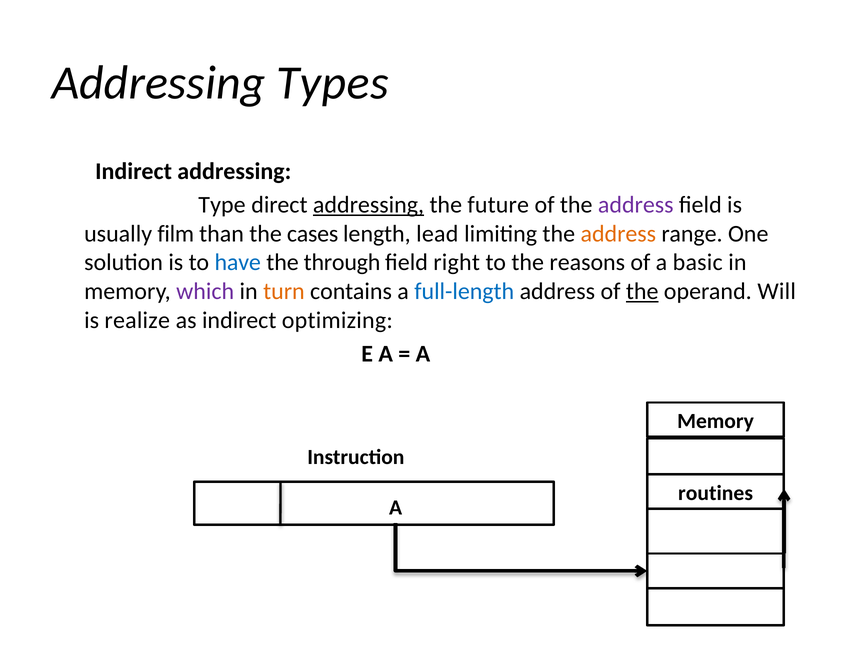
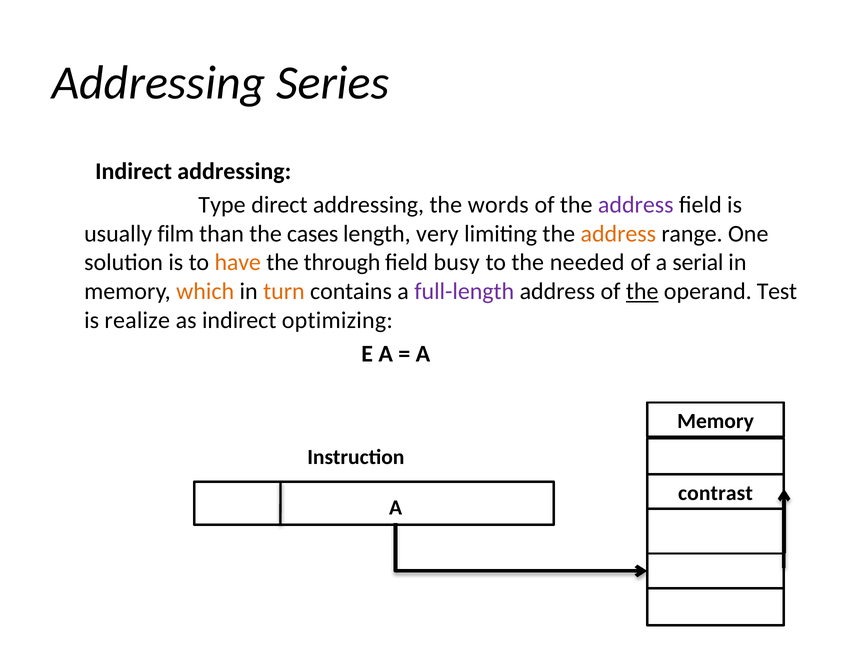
Types: Types -> Series
addressing at (368, 205) underline: present -> none
future: future -> words
lead: lead -> very
have colour: blue -> orange
right: right -> busy
reasons: reasons -> needed
basic: basic -> serial
which colour: purple -> orange
full-length colour: blue -> purple
Will: Will -> Test
routines: routines -> contrast
